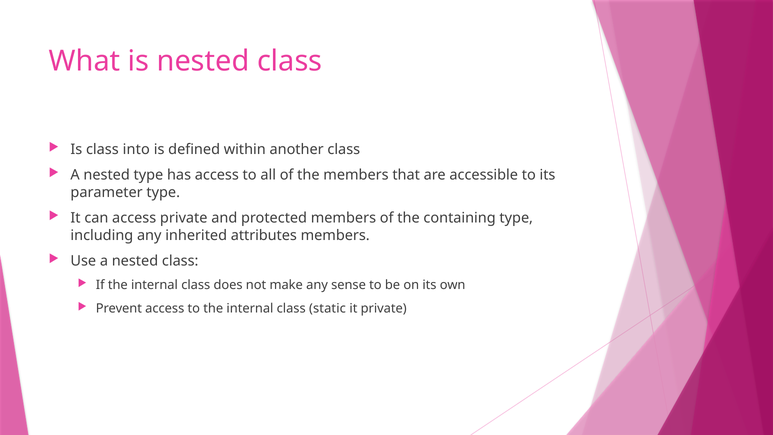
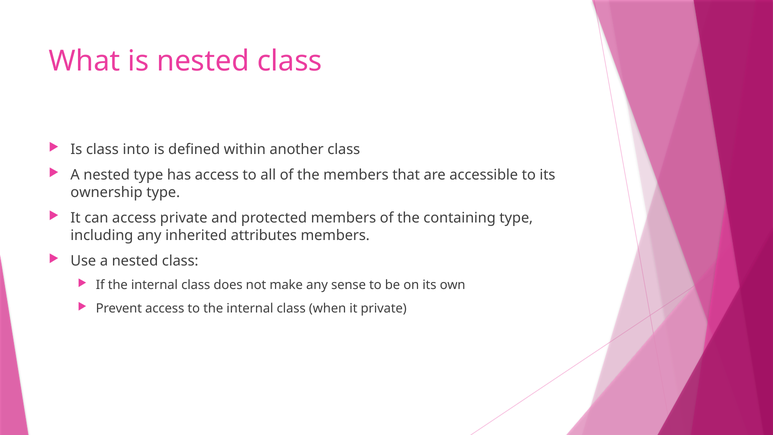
parameter: parameter -> ownership
static: static -> when
